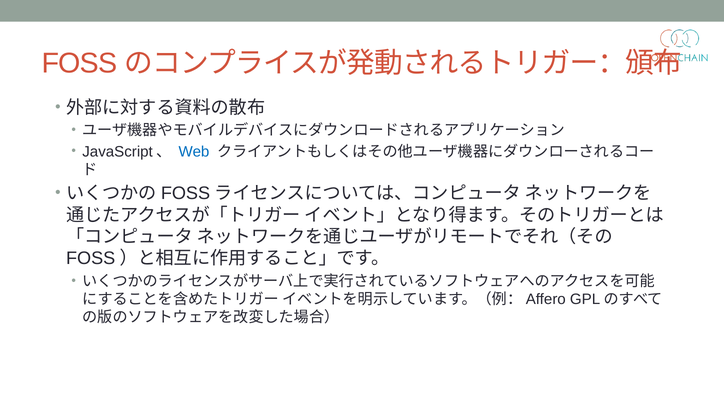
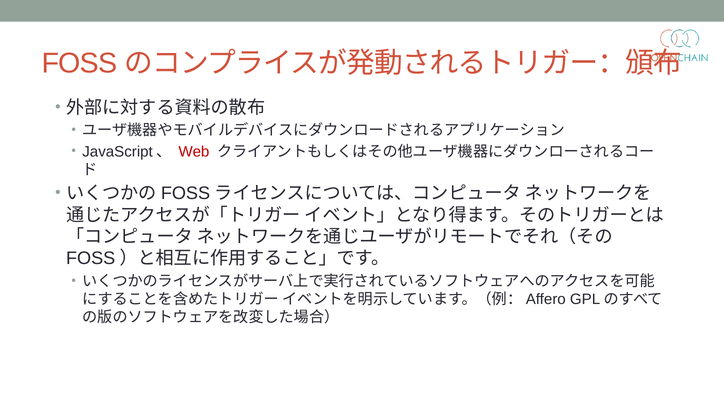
Web colour: blue -> red
